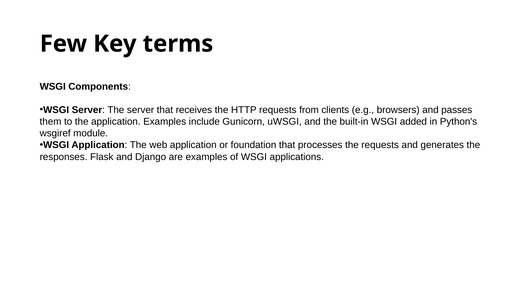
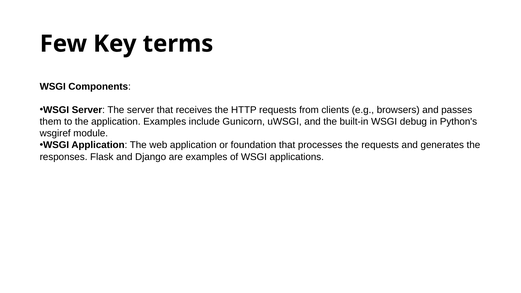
added: added -> debug
